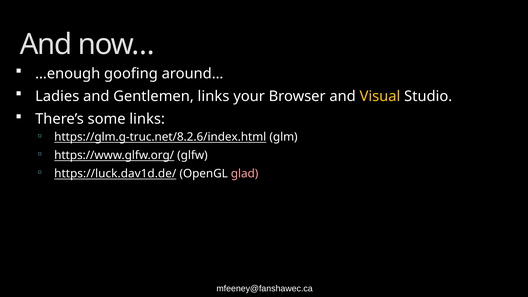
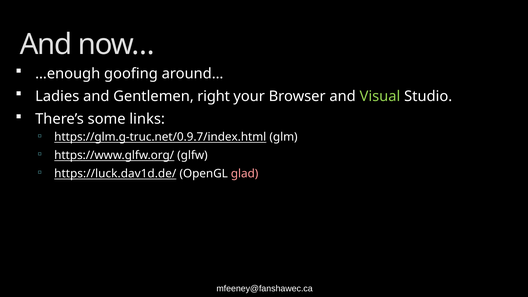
Gentlemen links: links -> right
Visual colour: yellow -> light green
https://glm.g-truc.net/8.2.6/index.html: https://glm.g-truc.net/8.2.6/index.html -> https://glm.g-truc.net/0.9.7/index.html
